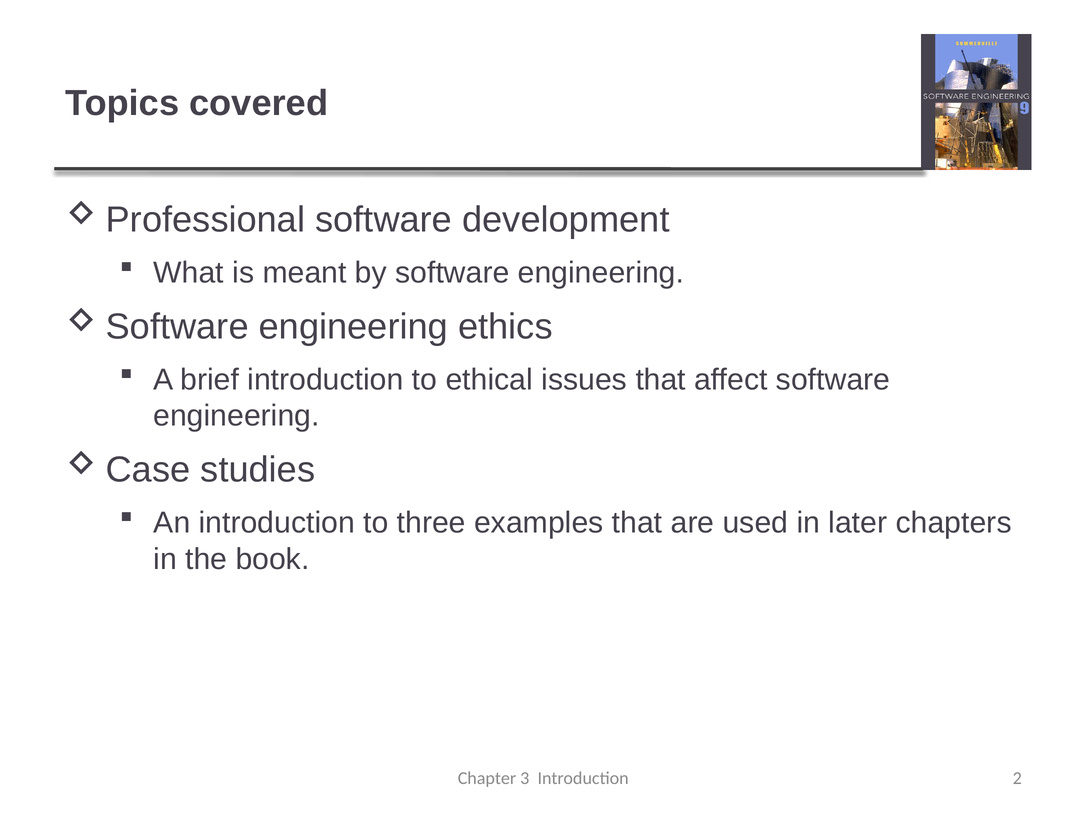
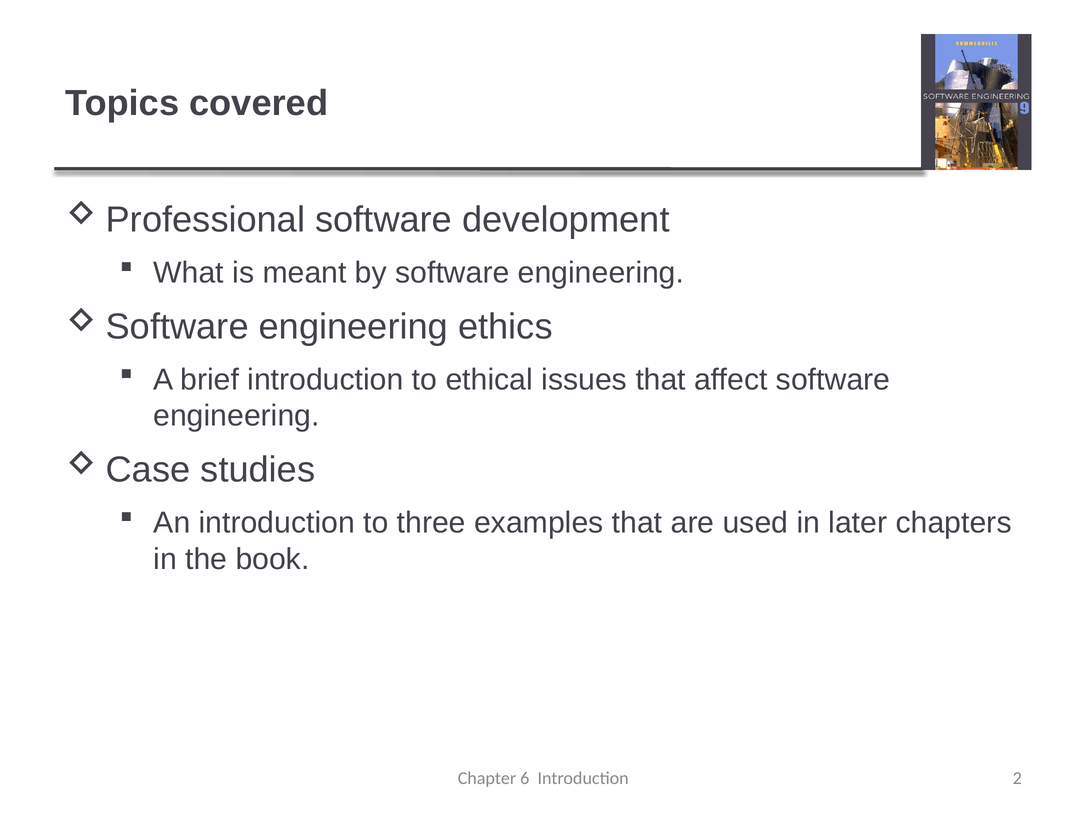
3: 3 -> 6
